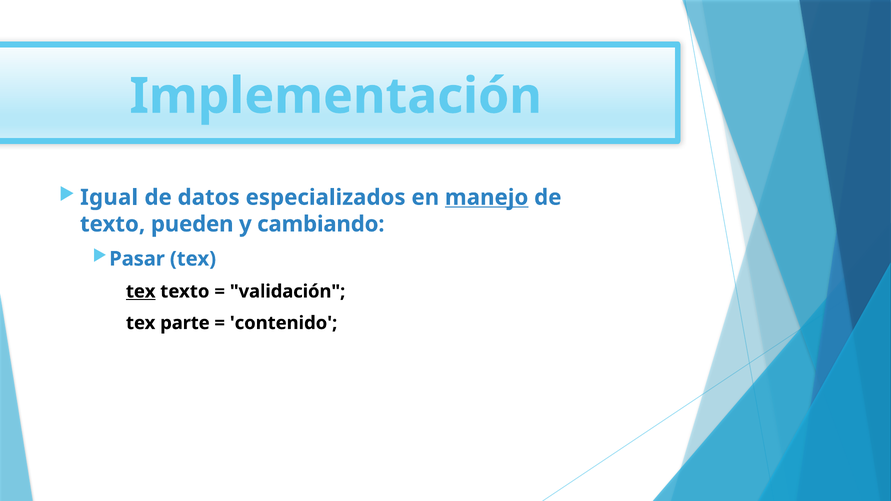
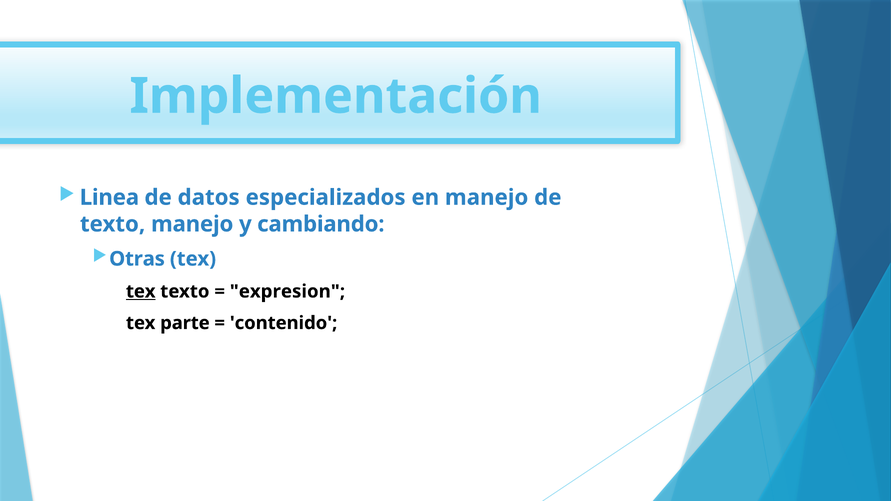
Igual: Igual -> Linea
manejo at (487, 197) underline: present -> none
texto pueden: pueden -> manejo
Pasar: Pasar -> Otras
validación: validación -> expresion
